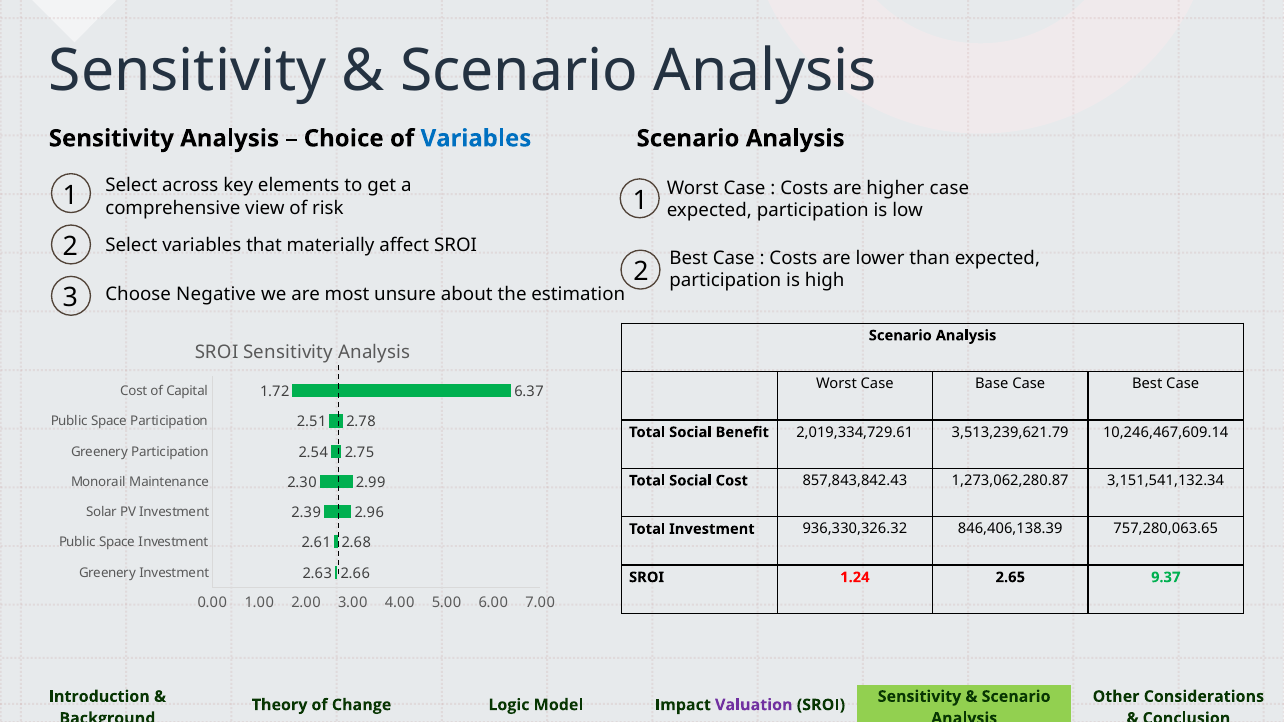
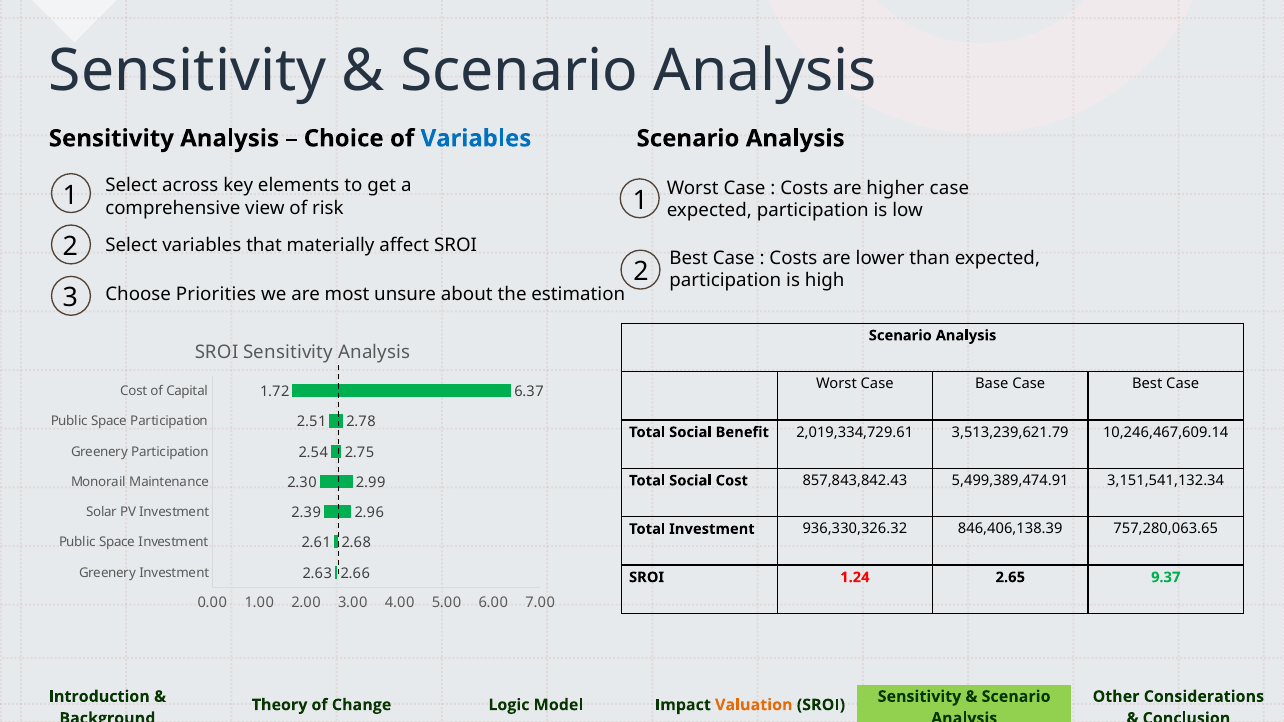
Negative: Negative -> Priorities
1,273,062,280.87: 1,273,062,280.87 -> 5,499,389,474.91
Valuation colour: purple -> orange
